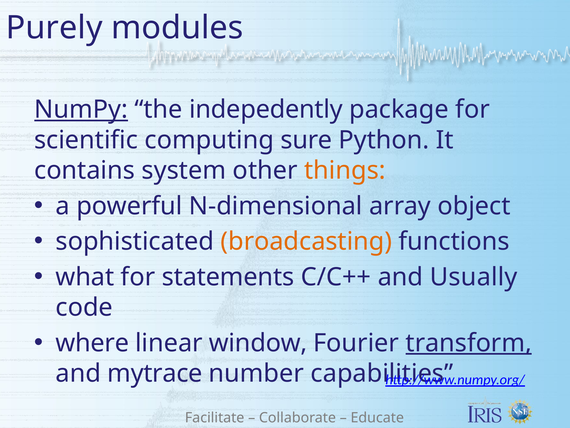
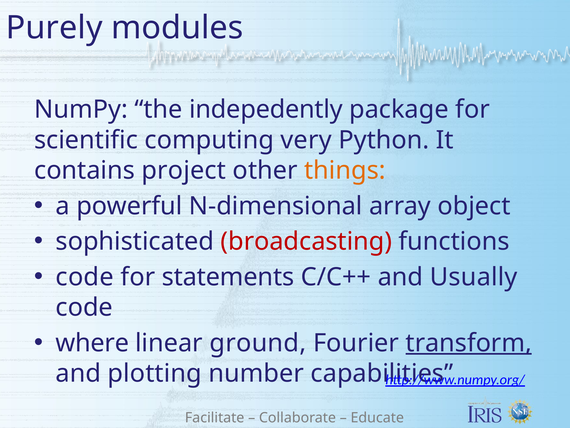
NumPy underline: present -> none
sure: sure -> very
system: system -> project
broadcasting colour: orange -> red
what at (85, 277): what -> code
window: window -> ground
mytrace: mytrace -> plotting
